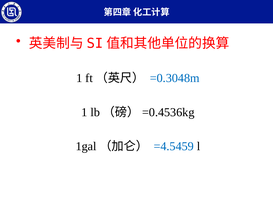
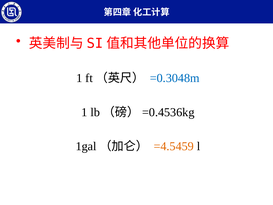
=4.5459 colour: blue -> orange
